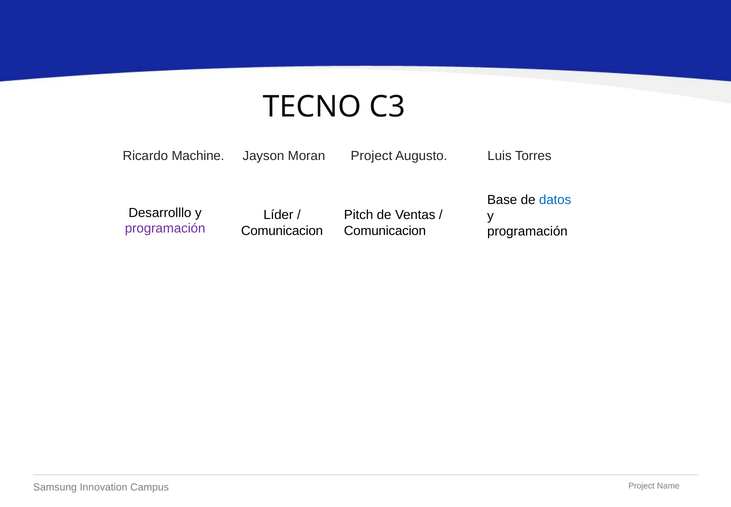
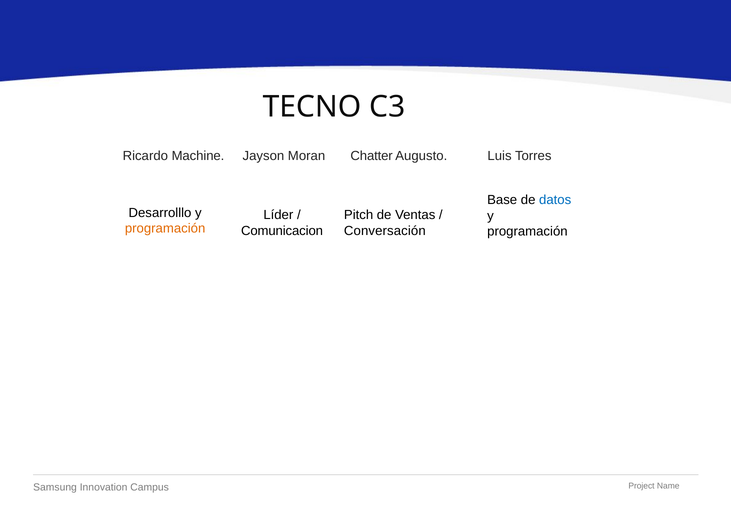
Moran Project: Project -> Chatter
programación at (165, 228) colour: purple -> orange
Comunicacion at (385, 231): Comunicacion -> Conversación
